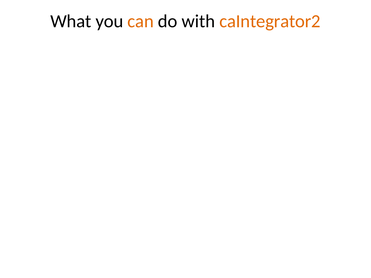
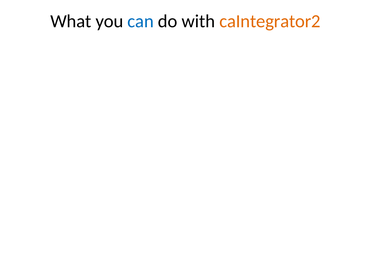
can colour: orange -> blue
